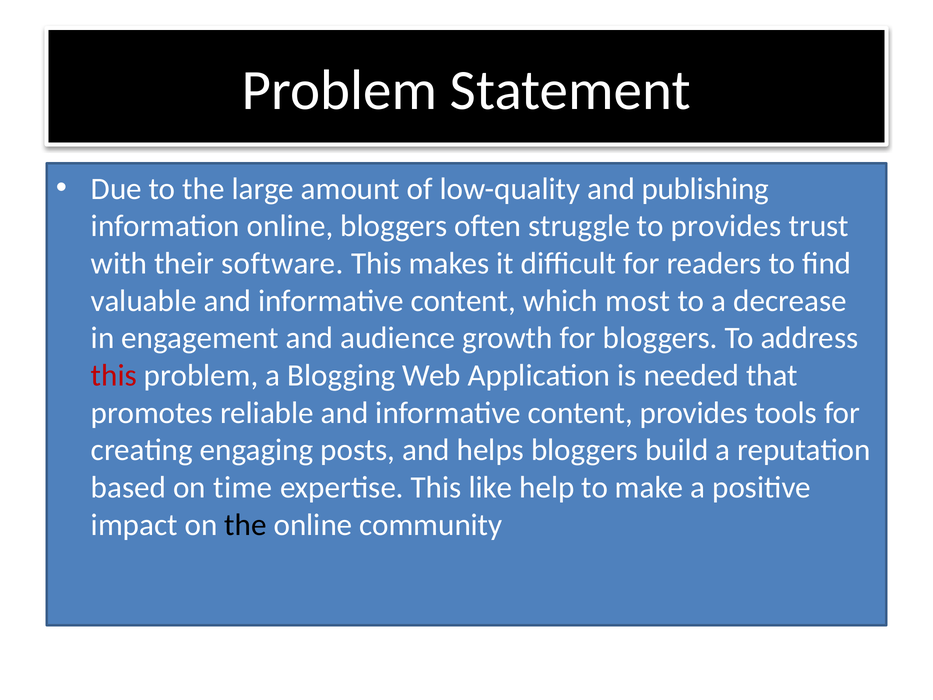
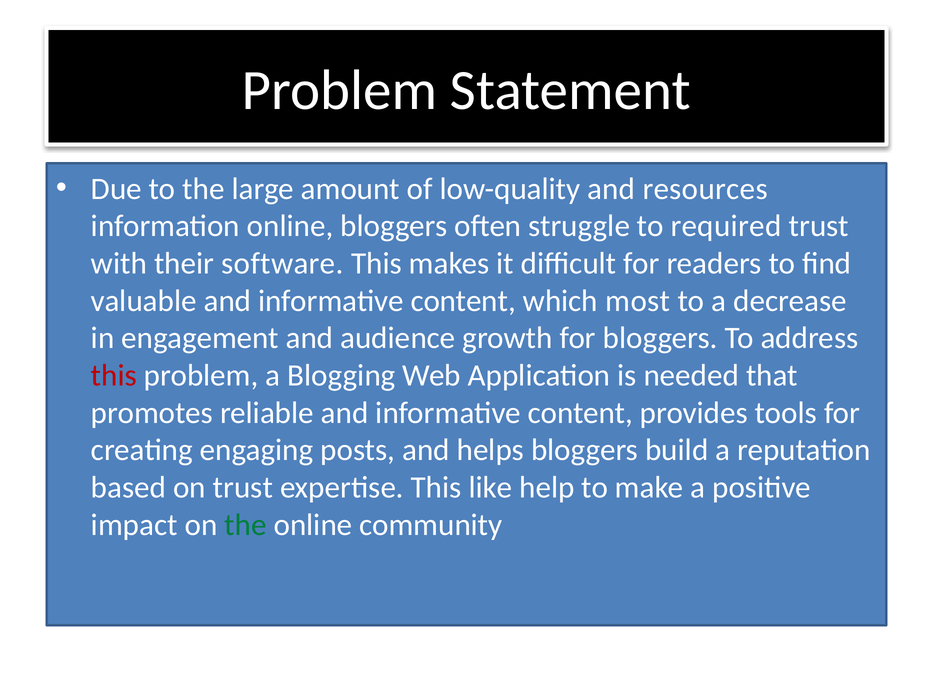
publishing: publishing -> resources
to provides: provides -> required
on time: time -> trust
the at (246, 525) colour: black -> green
